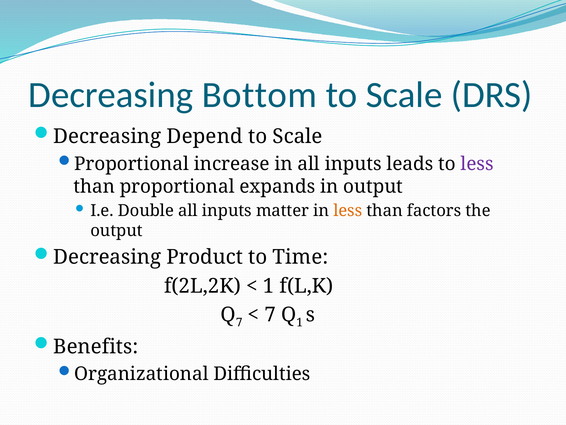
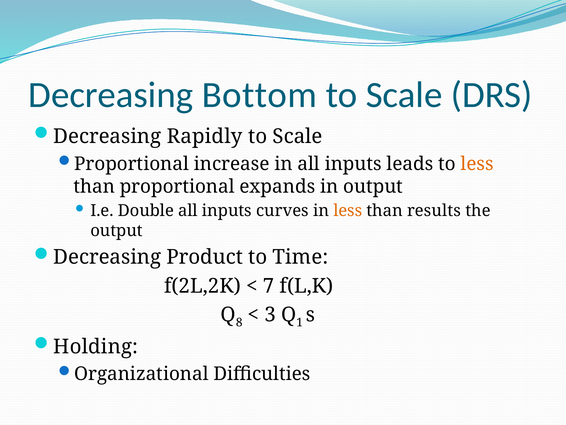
Depend: Depend -> Rapidly
less at (477, 164) colour: purple -> orange
matter: matter -> curves
factors: factors -> results
1 at (269, 286): 1 -> 7
7 at (239, 322): 7 -> 8
7 at (270, 314): 7 -> 3
Benefits: Benefits -> Holding
